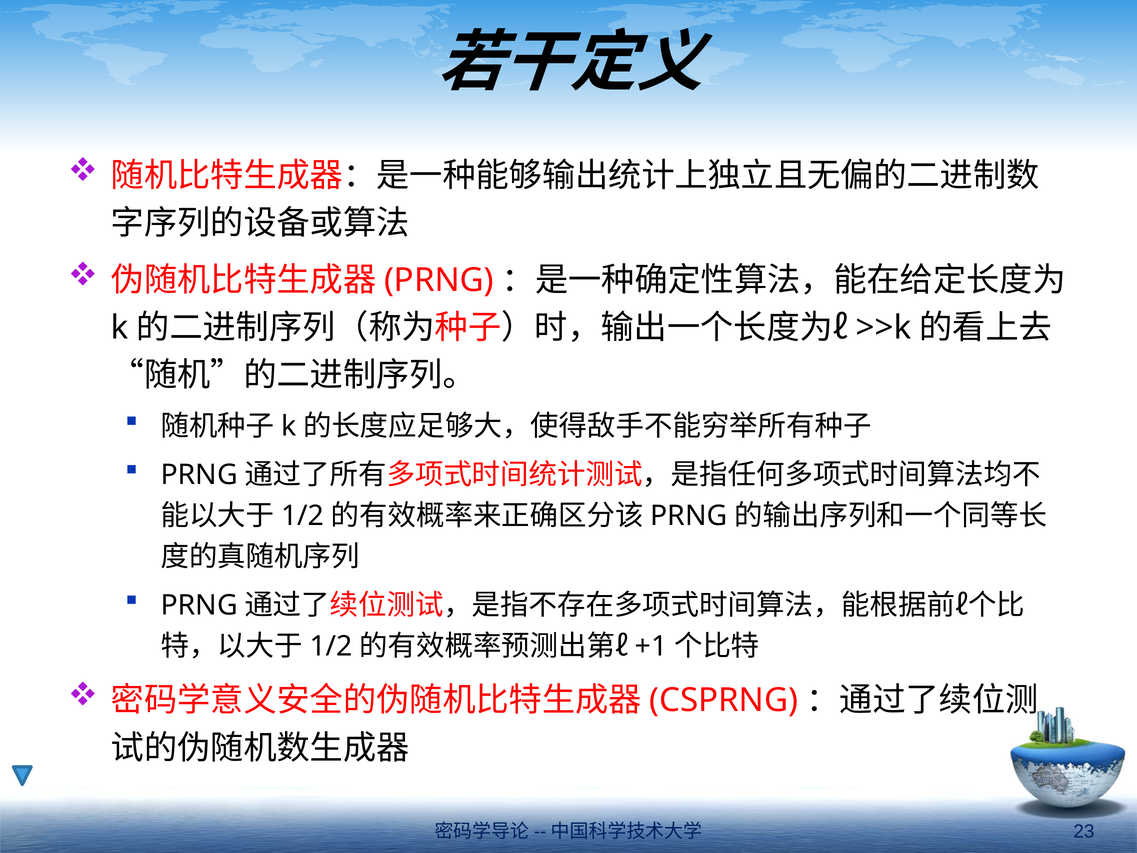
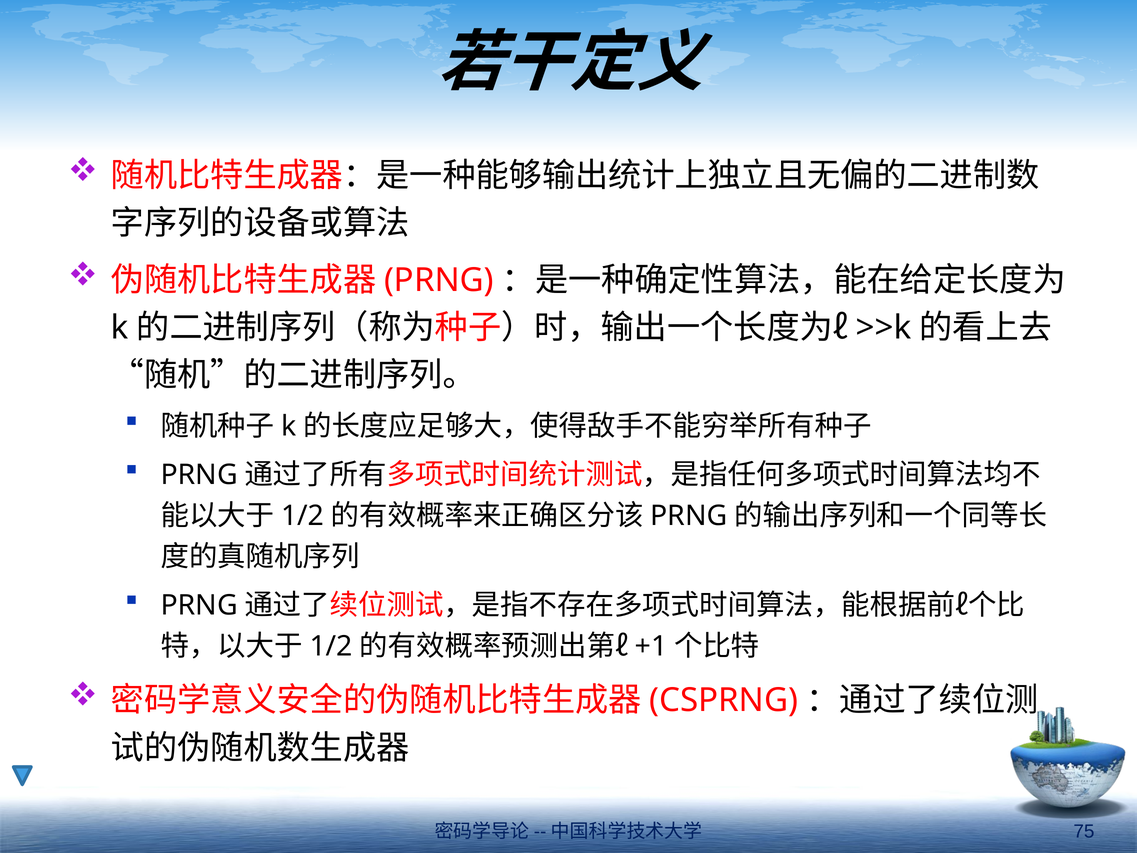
23: 23 -> 75
